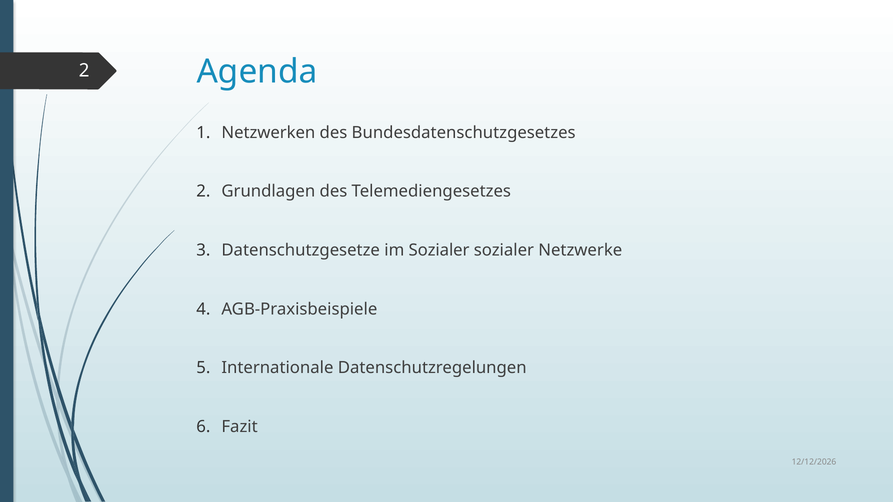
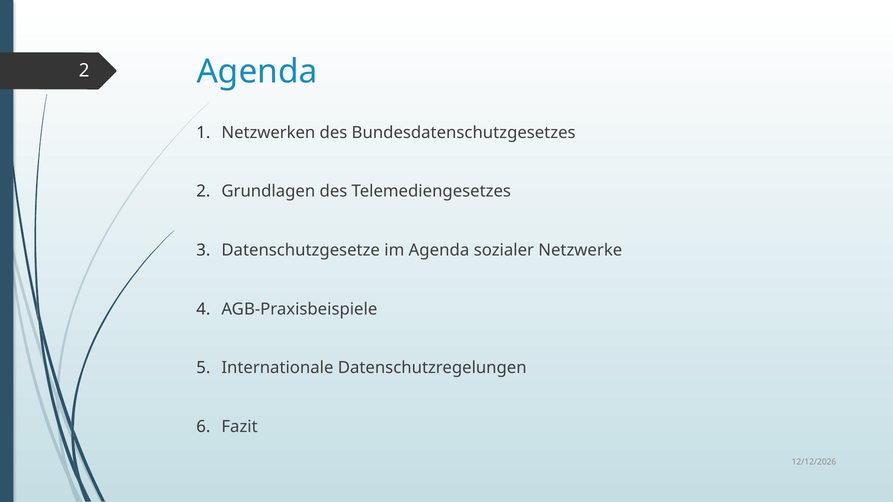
im Sozialer: Sozialer -> Agenda
